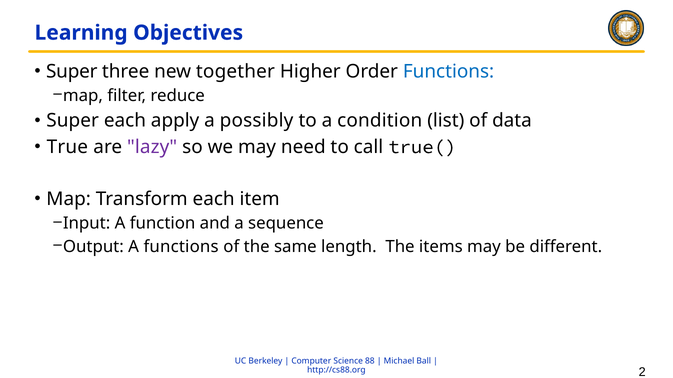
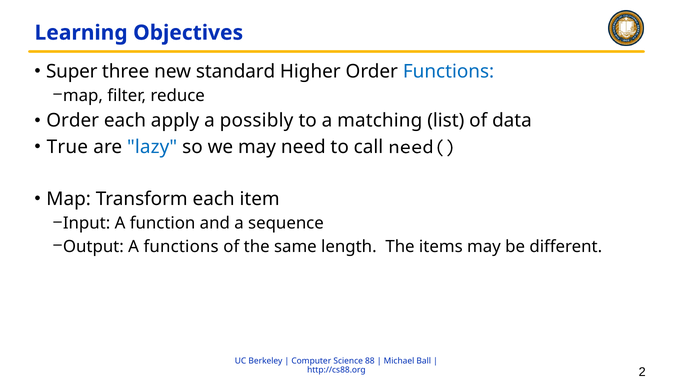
together: together -> standard
Super at (73, 121): Super -> Order
condition: condition -> matching
lazy colour: purple -> blue
true(: true( -> need(
